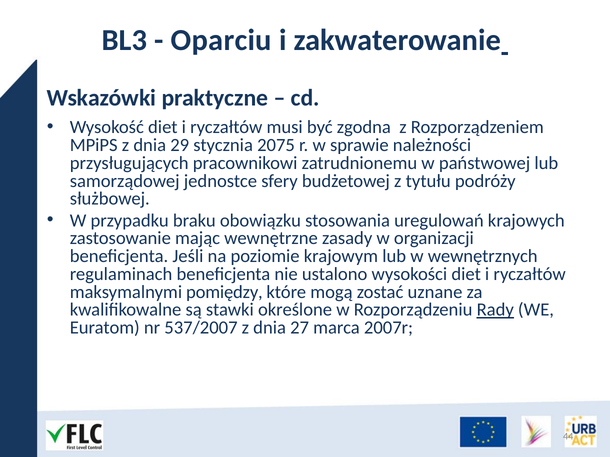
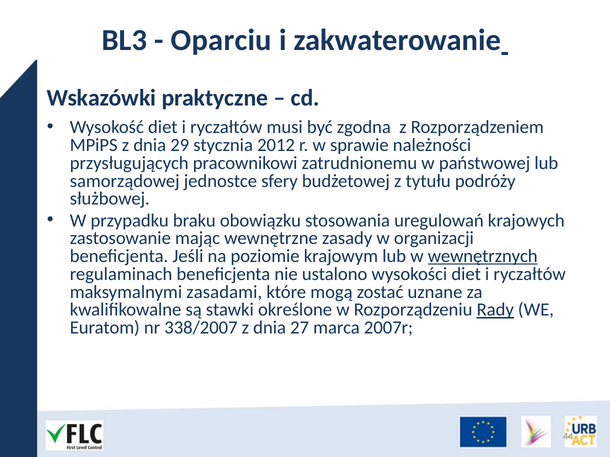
2075: 2075 -> 2012
wewnętrznych underline: none -> present
pomiędzy: pomiędzy -> zasadami
537/2007: 537/2007 -> 338/2007
